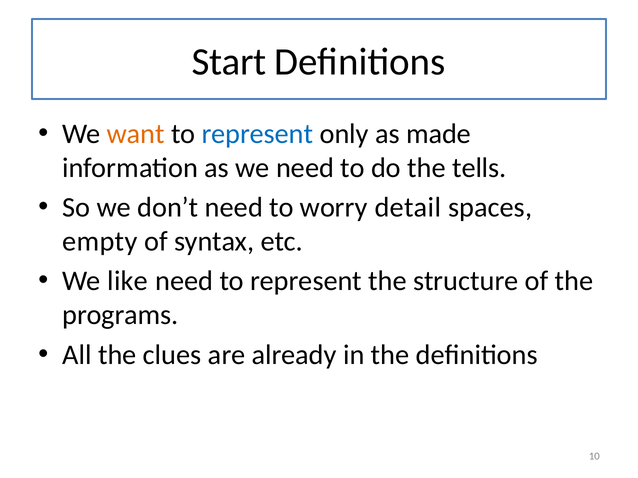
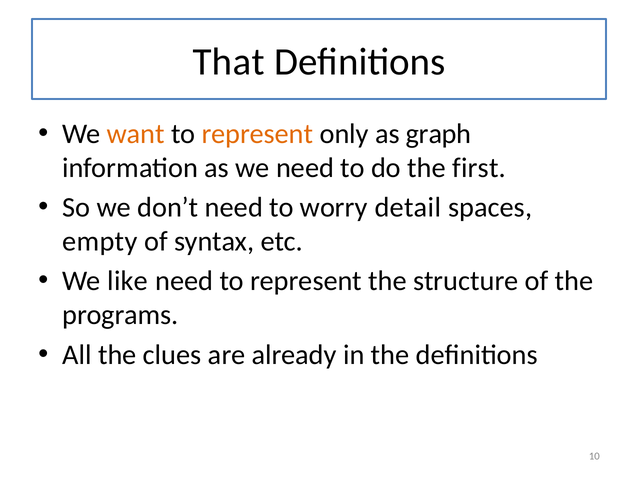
Start: Start -> That
represent at (257, 134) colour: blue -> orange
made: made -> graph
tells: tells -> first
